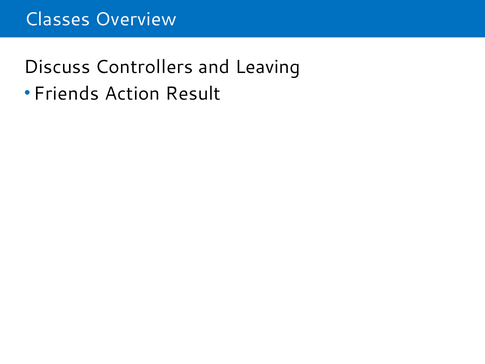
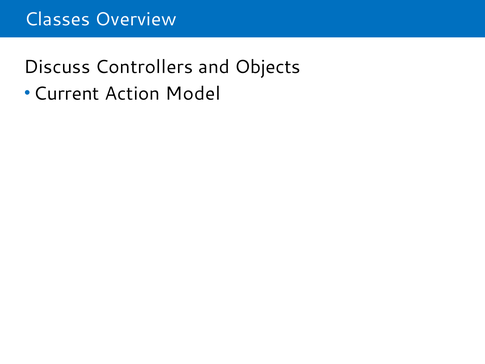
Leaving: Leaving -> Objects
Friends: Friends -> Current
Result: Result -> Model
